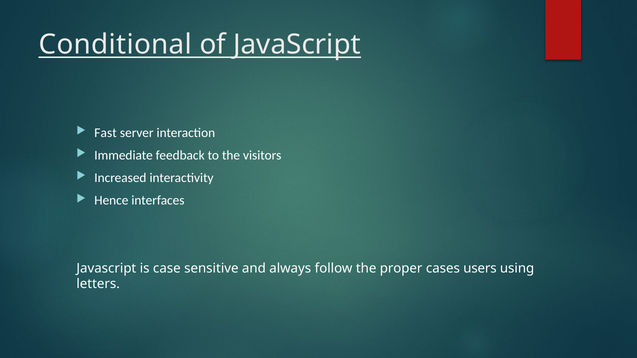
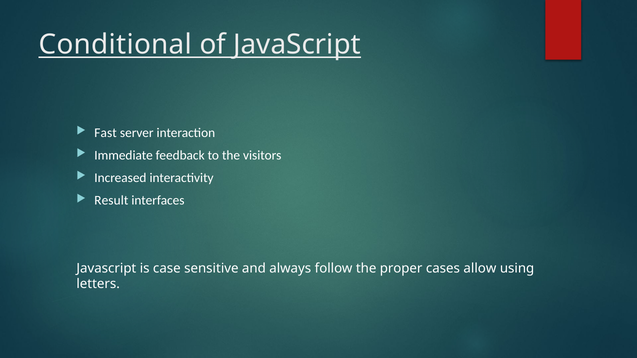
Hence: Hence -> Result
users: users -> allow
